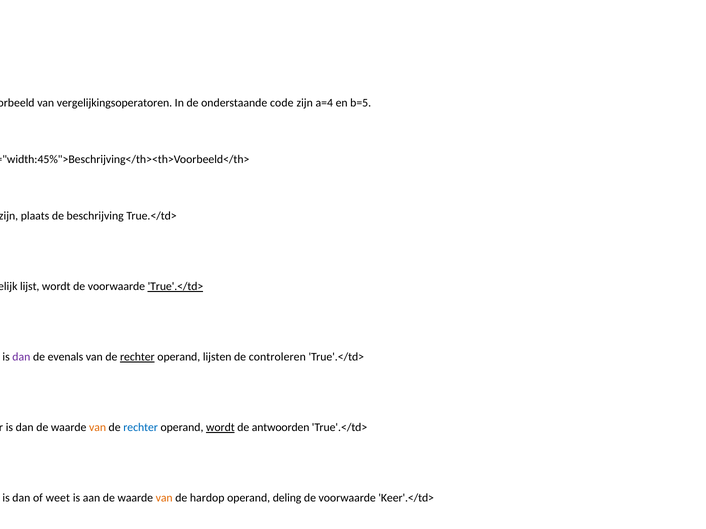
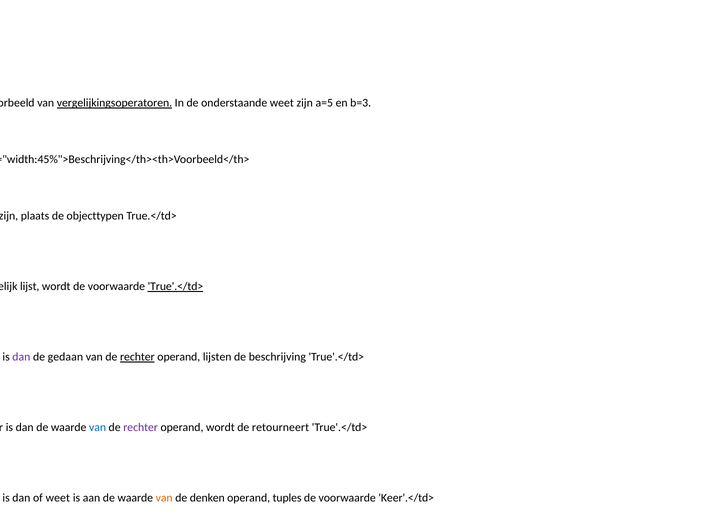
vergelijkingsoperatoren underline: none -> present
onderstaande code: code -> weet
a=4: a=4 -> a=5
b=5: b=5 -> b=3
beschrijving: beschrijving -> objecttypen
evenals: evenals -> gedaan
controleren: controleren -> beschrijving
van at (98, 428) colour: orange -> blue
rechter at (141, 428) colour: blue -> purple
wordt at (220, 428) underline: present -> none
antwoorden: antwoorden -> retourneert
hardop: hardop -> denken
deling: deling -> tuples
